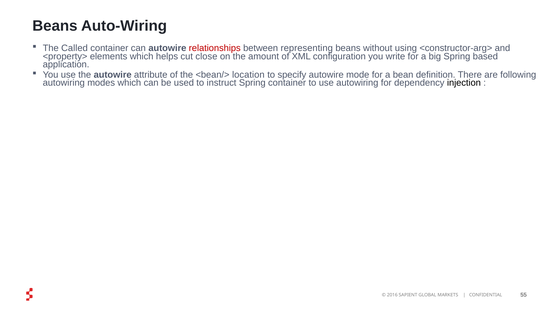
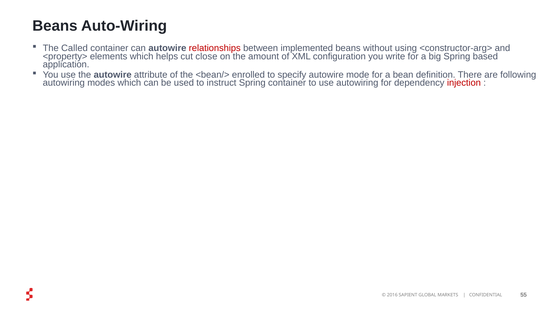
representing: representing -> implemented
location: location -> enrolled
injection colour: black -> red
